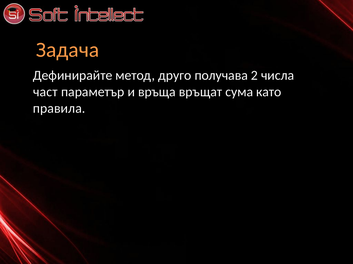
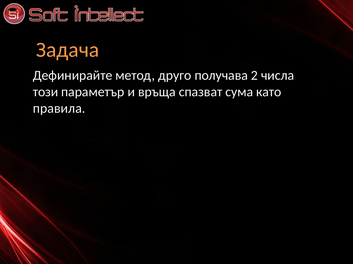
част: част -> този
връщат: връщат -> спазват
